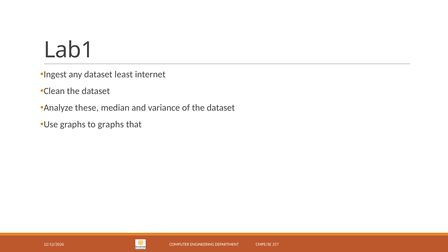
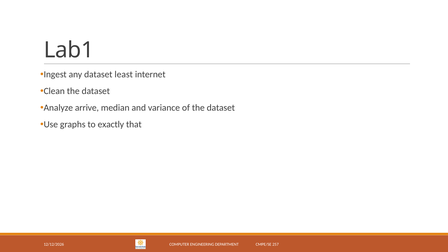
these: these -> arrive
to graphs: graphs -> exactly
